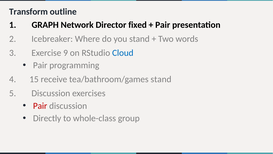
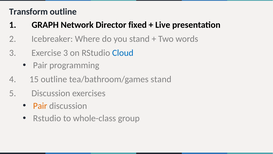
Pair at (163, 25): Pair -> Live
Exercise 9: 9 -> 3
receive at (54, 79): receive -> outline
Pair at (40, 106) colour: red -> orange
Directly at (47, 118): Directly -> Rstudio
